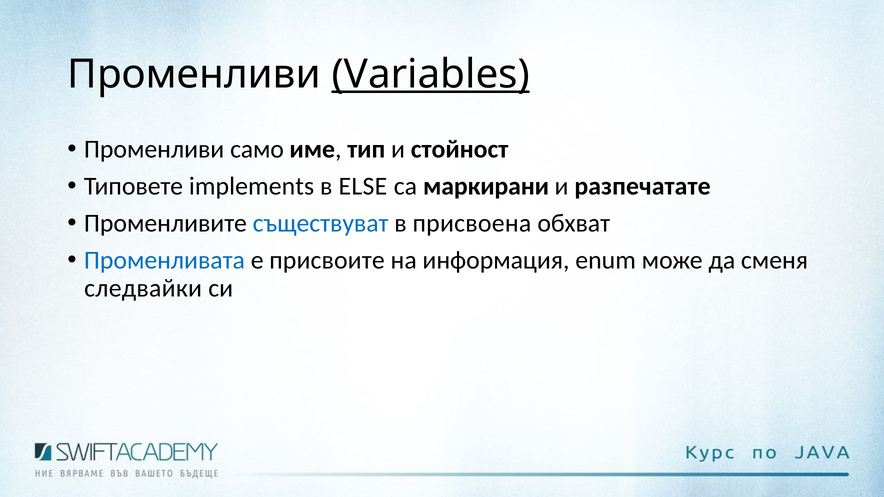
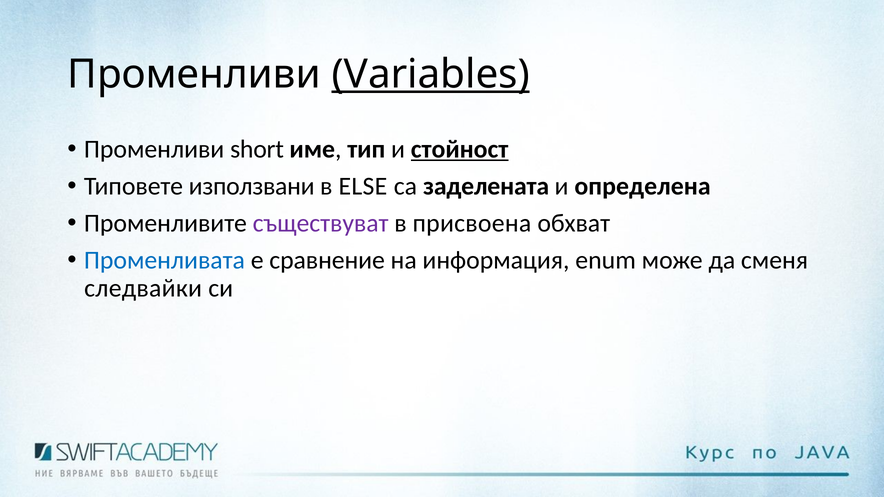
само: само -> short
стойност underline: none -> present
implements: implements -> използвани
маркирани: маркирани -> заделената
разпечатате: разпечатате -> определена
съществуват colour: blue -> purple
присвоите: присвоите -> сравнение
